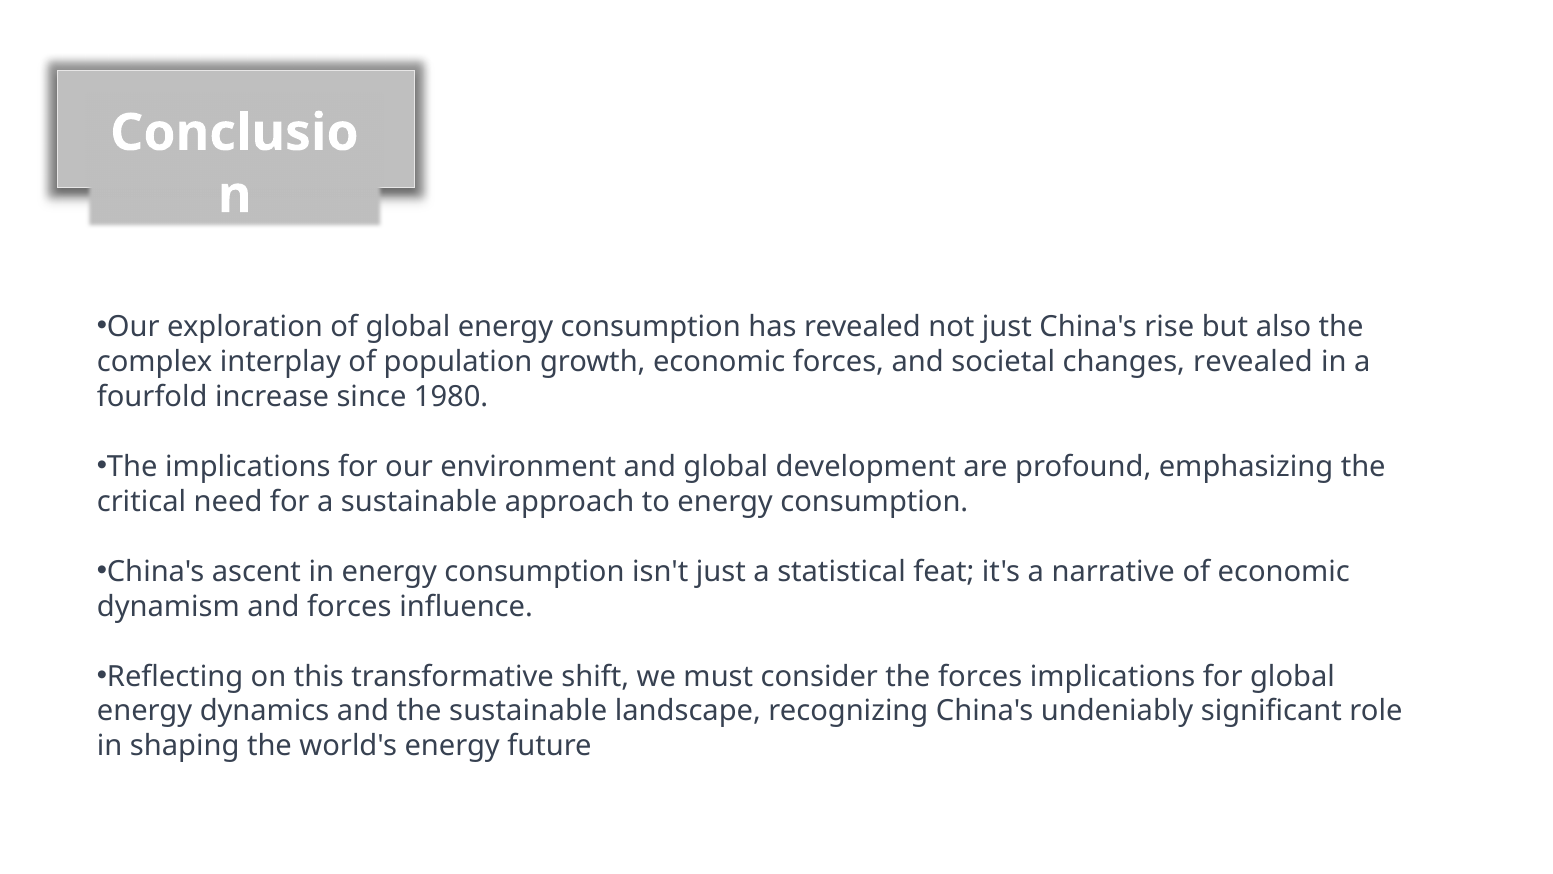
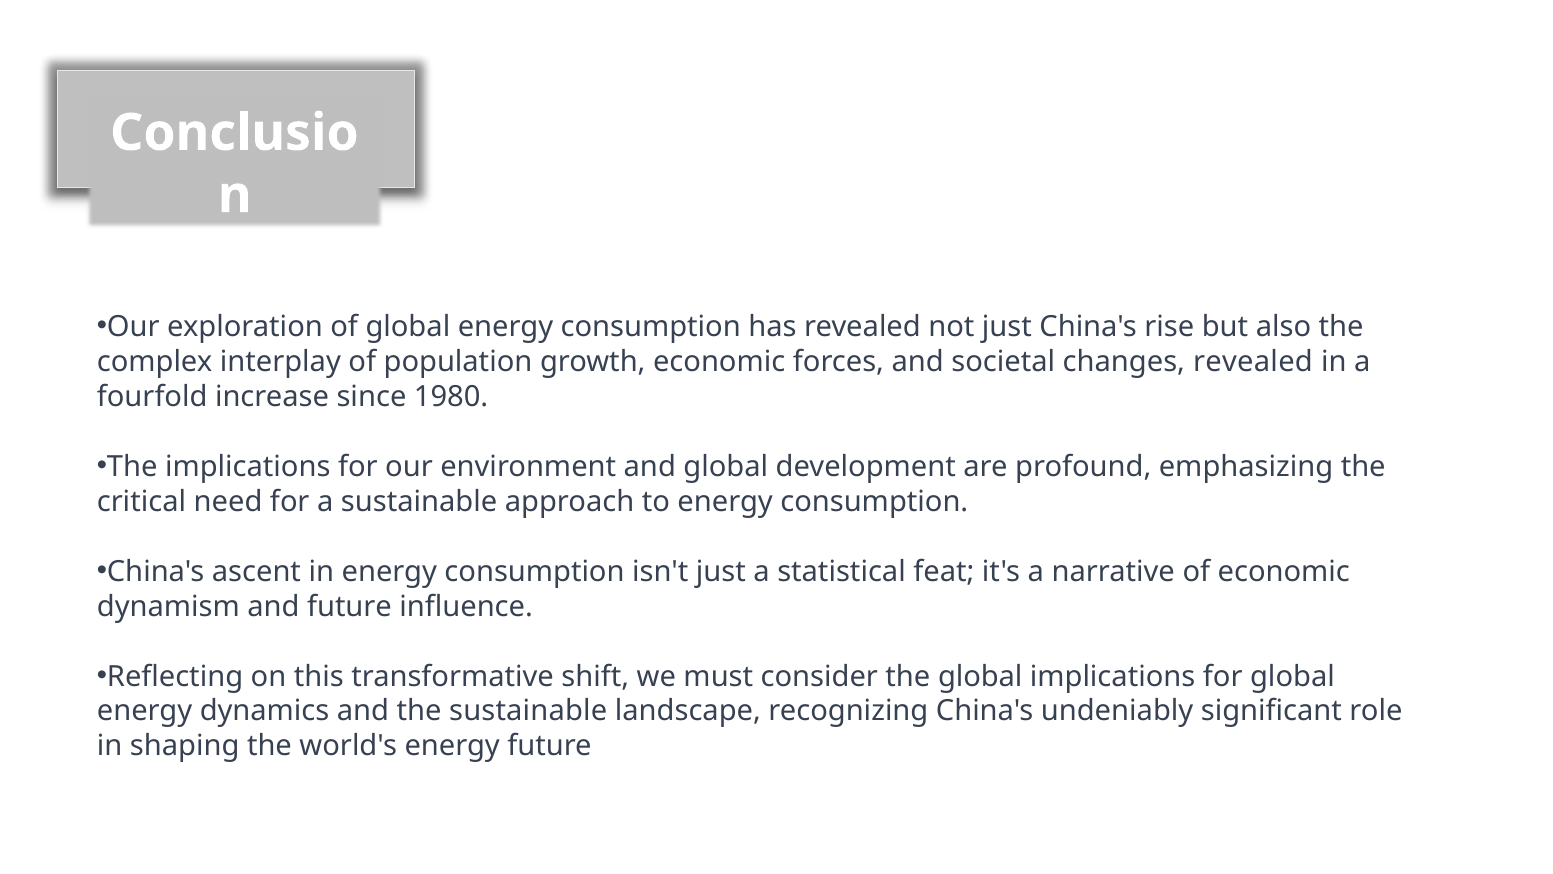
and forces: forces -> future
the forces: forces -> global
